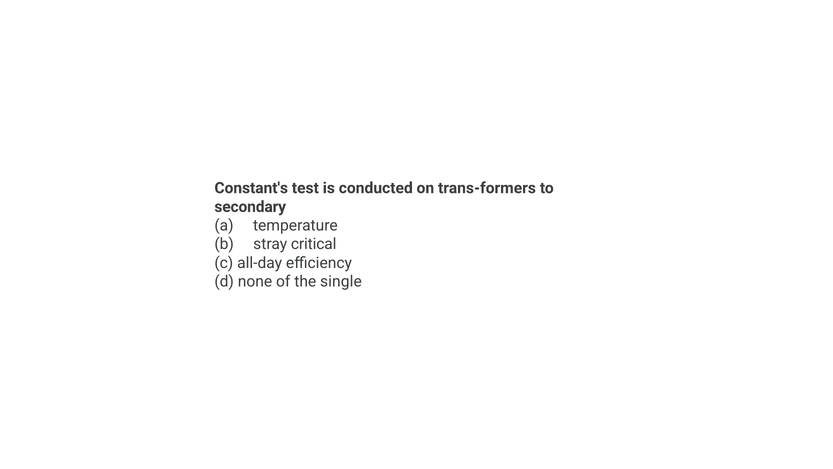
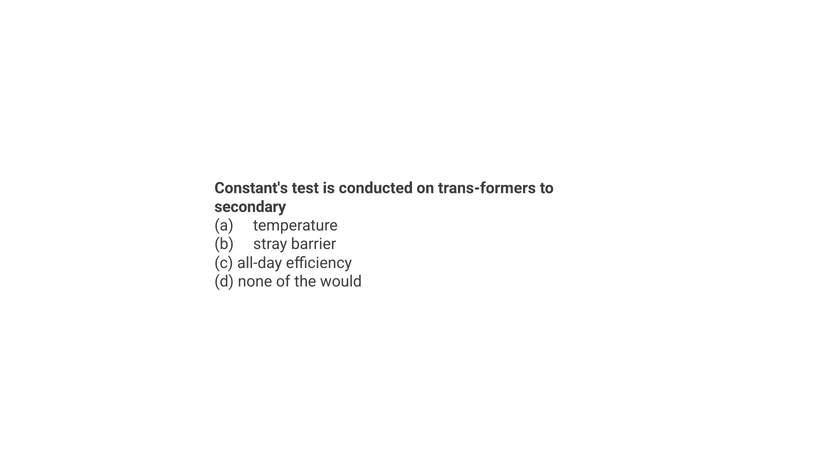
critical: critical -> barrier
single: single -> would
